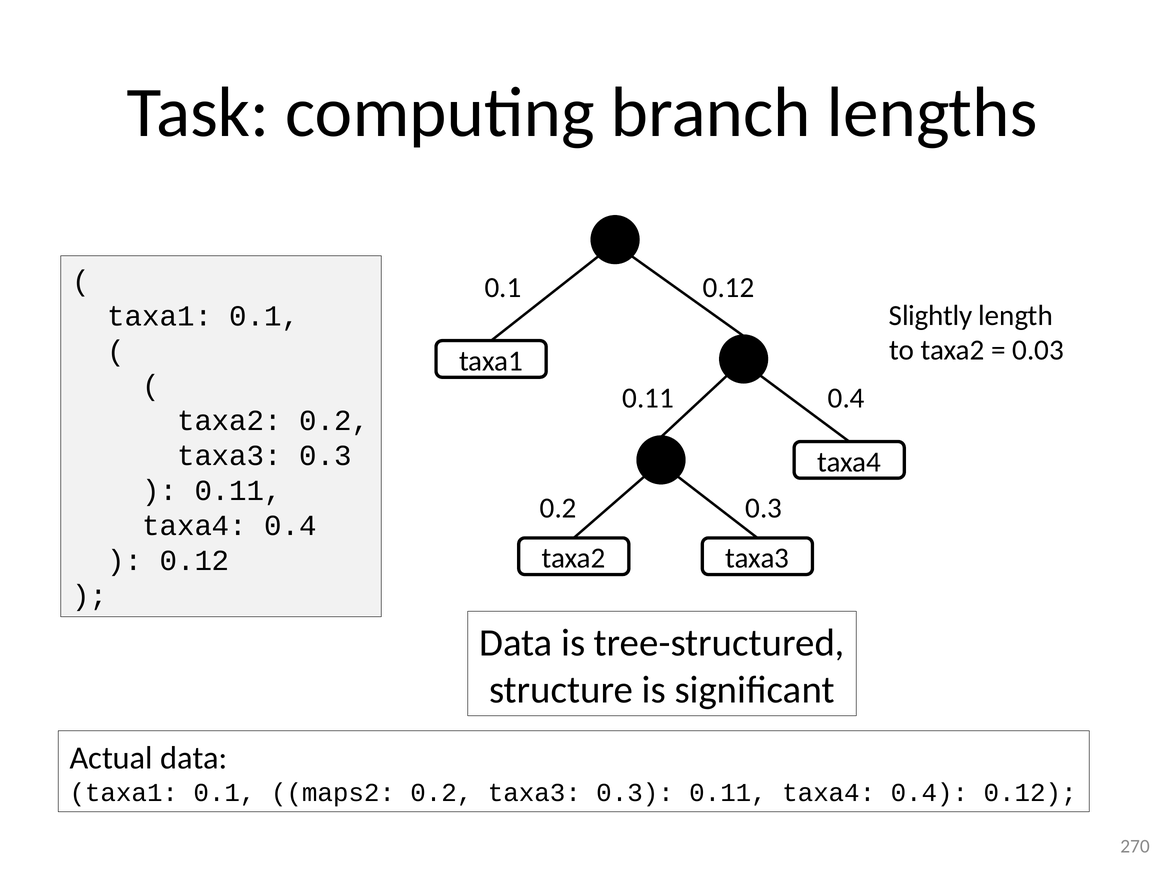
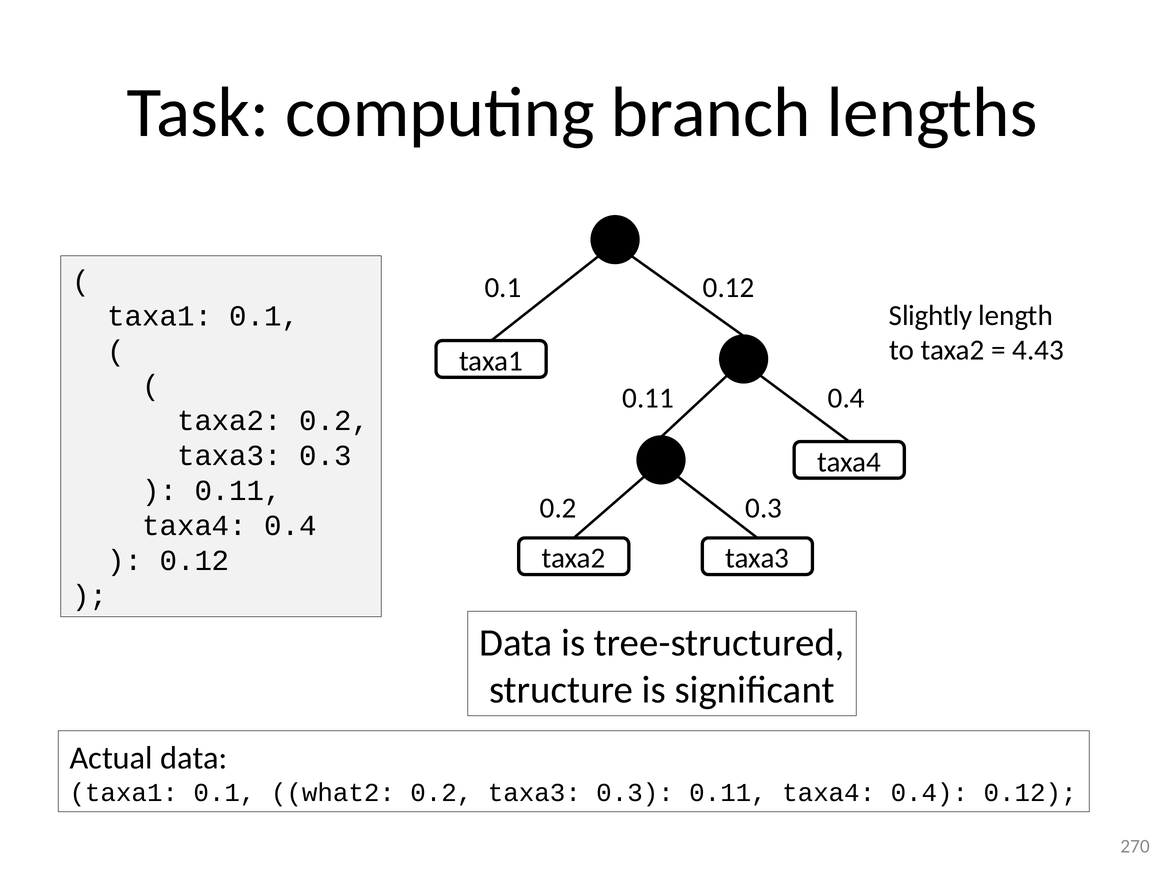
0.03: 0.03 -> 4.43
maps2: maps2 -> what2
